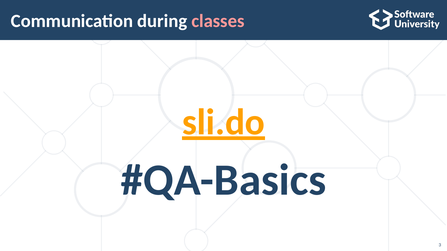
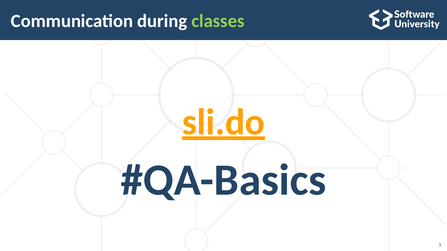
classes colour: pink -> light green
